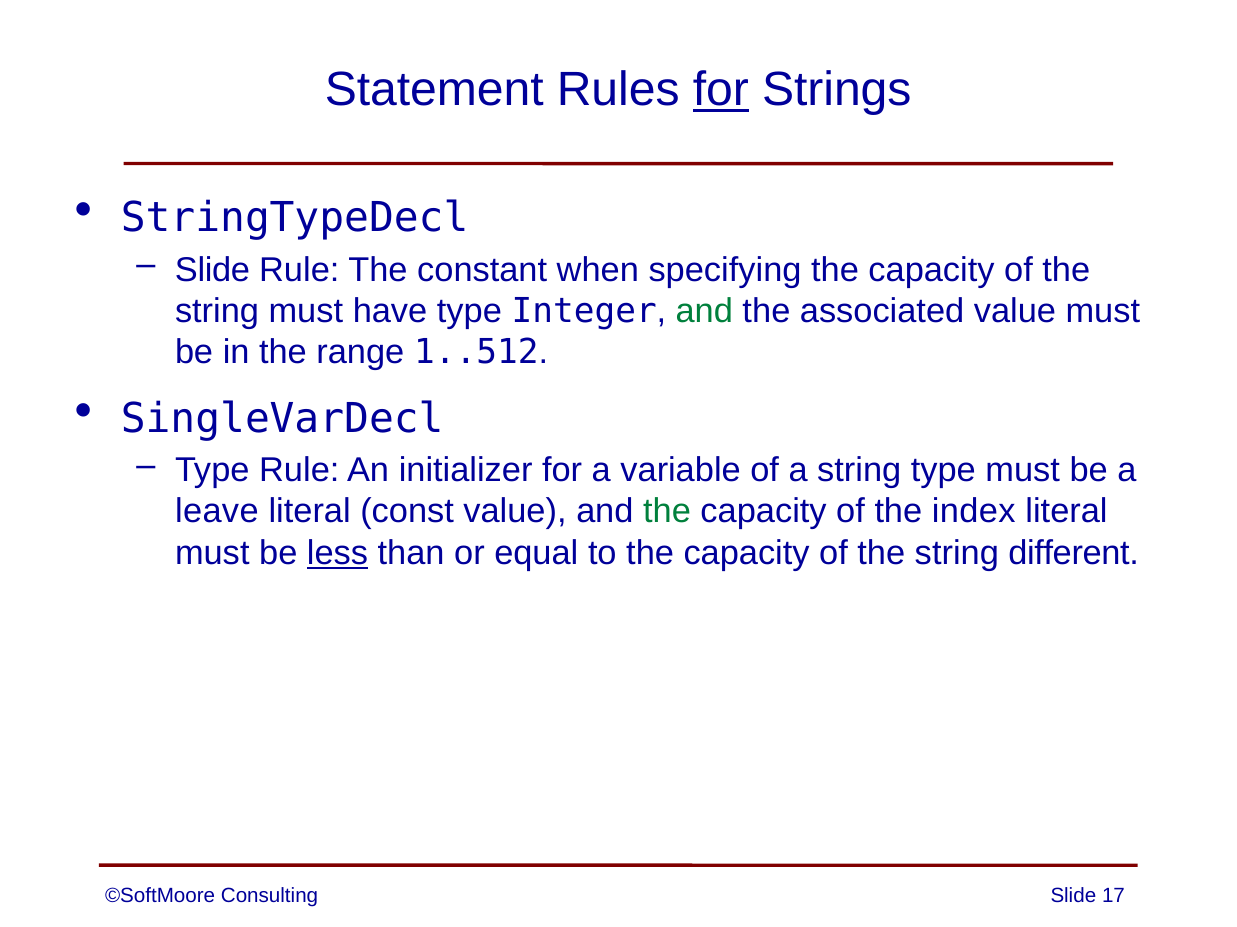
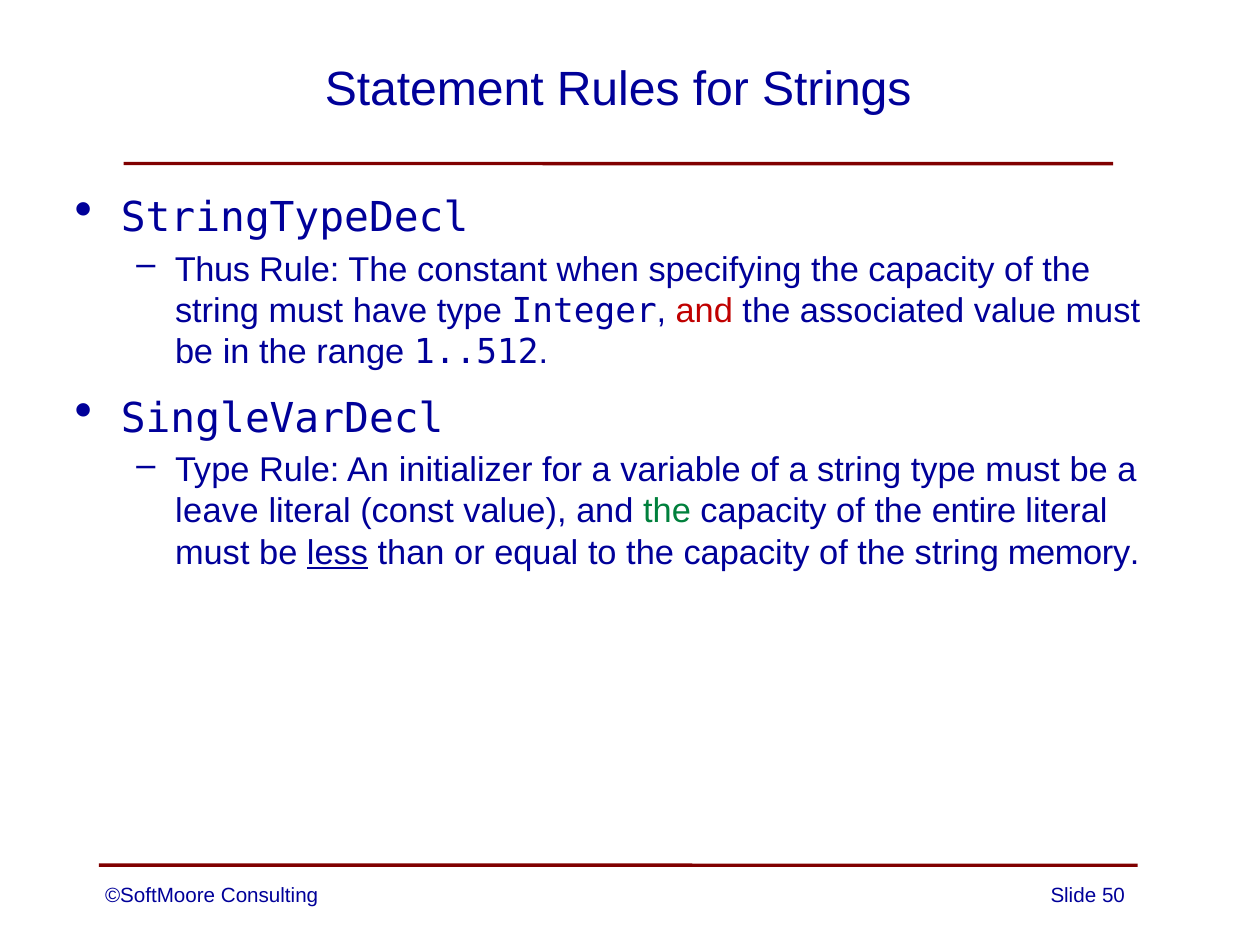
for at (721, 90) underline: present -> none
Slide at (212, 270): Slide -> Thus
and at (704, 311) colour: green -> red
index: index -> entire
different: different -> memory
17: 17 -> 50
